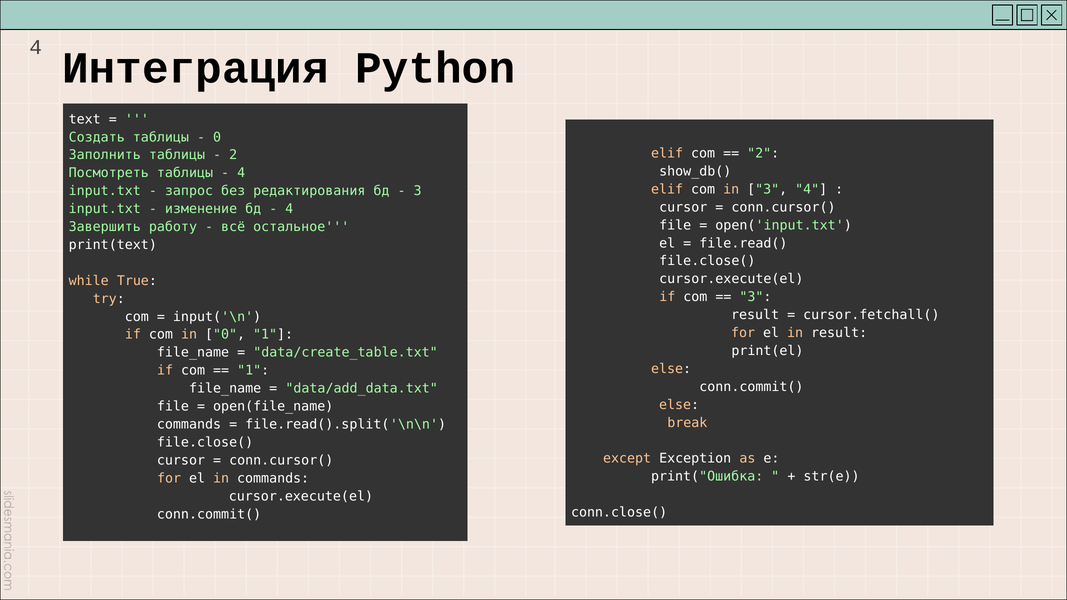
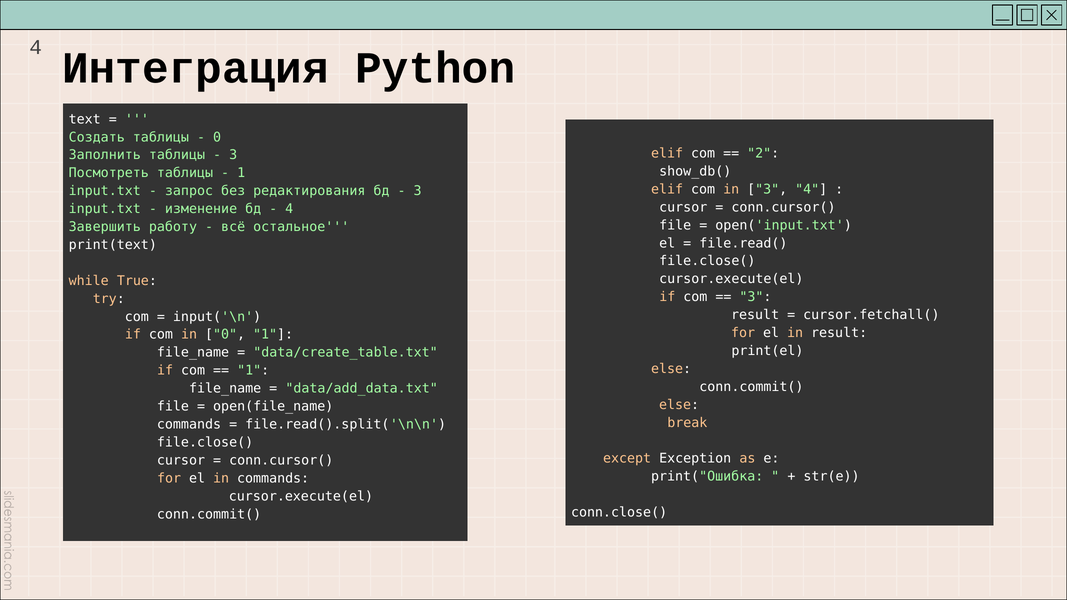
2 at (233, 155): 2 -> 3
4 at (241, 173): 4 -> 1
